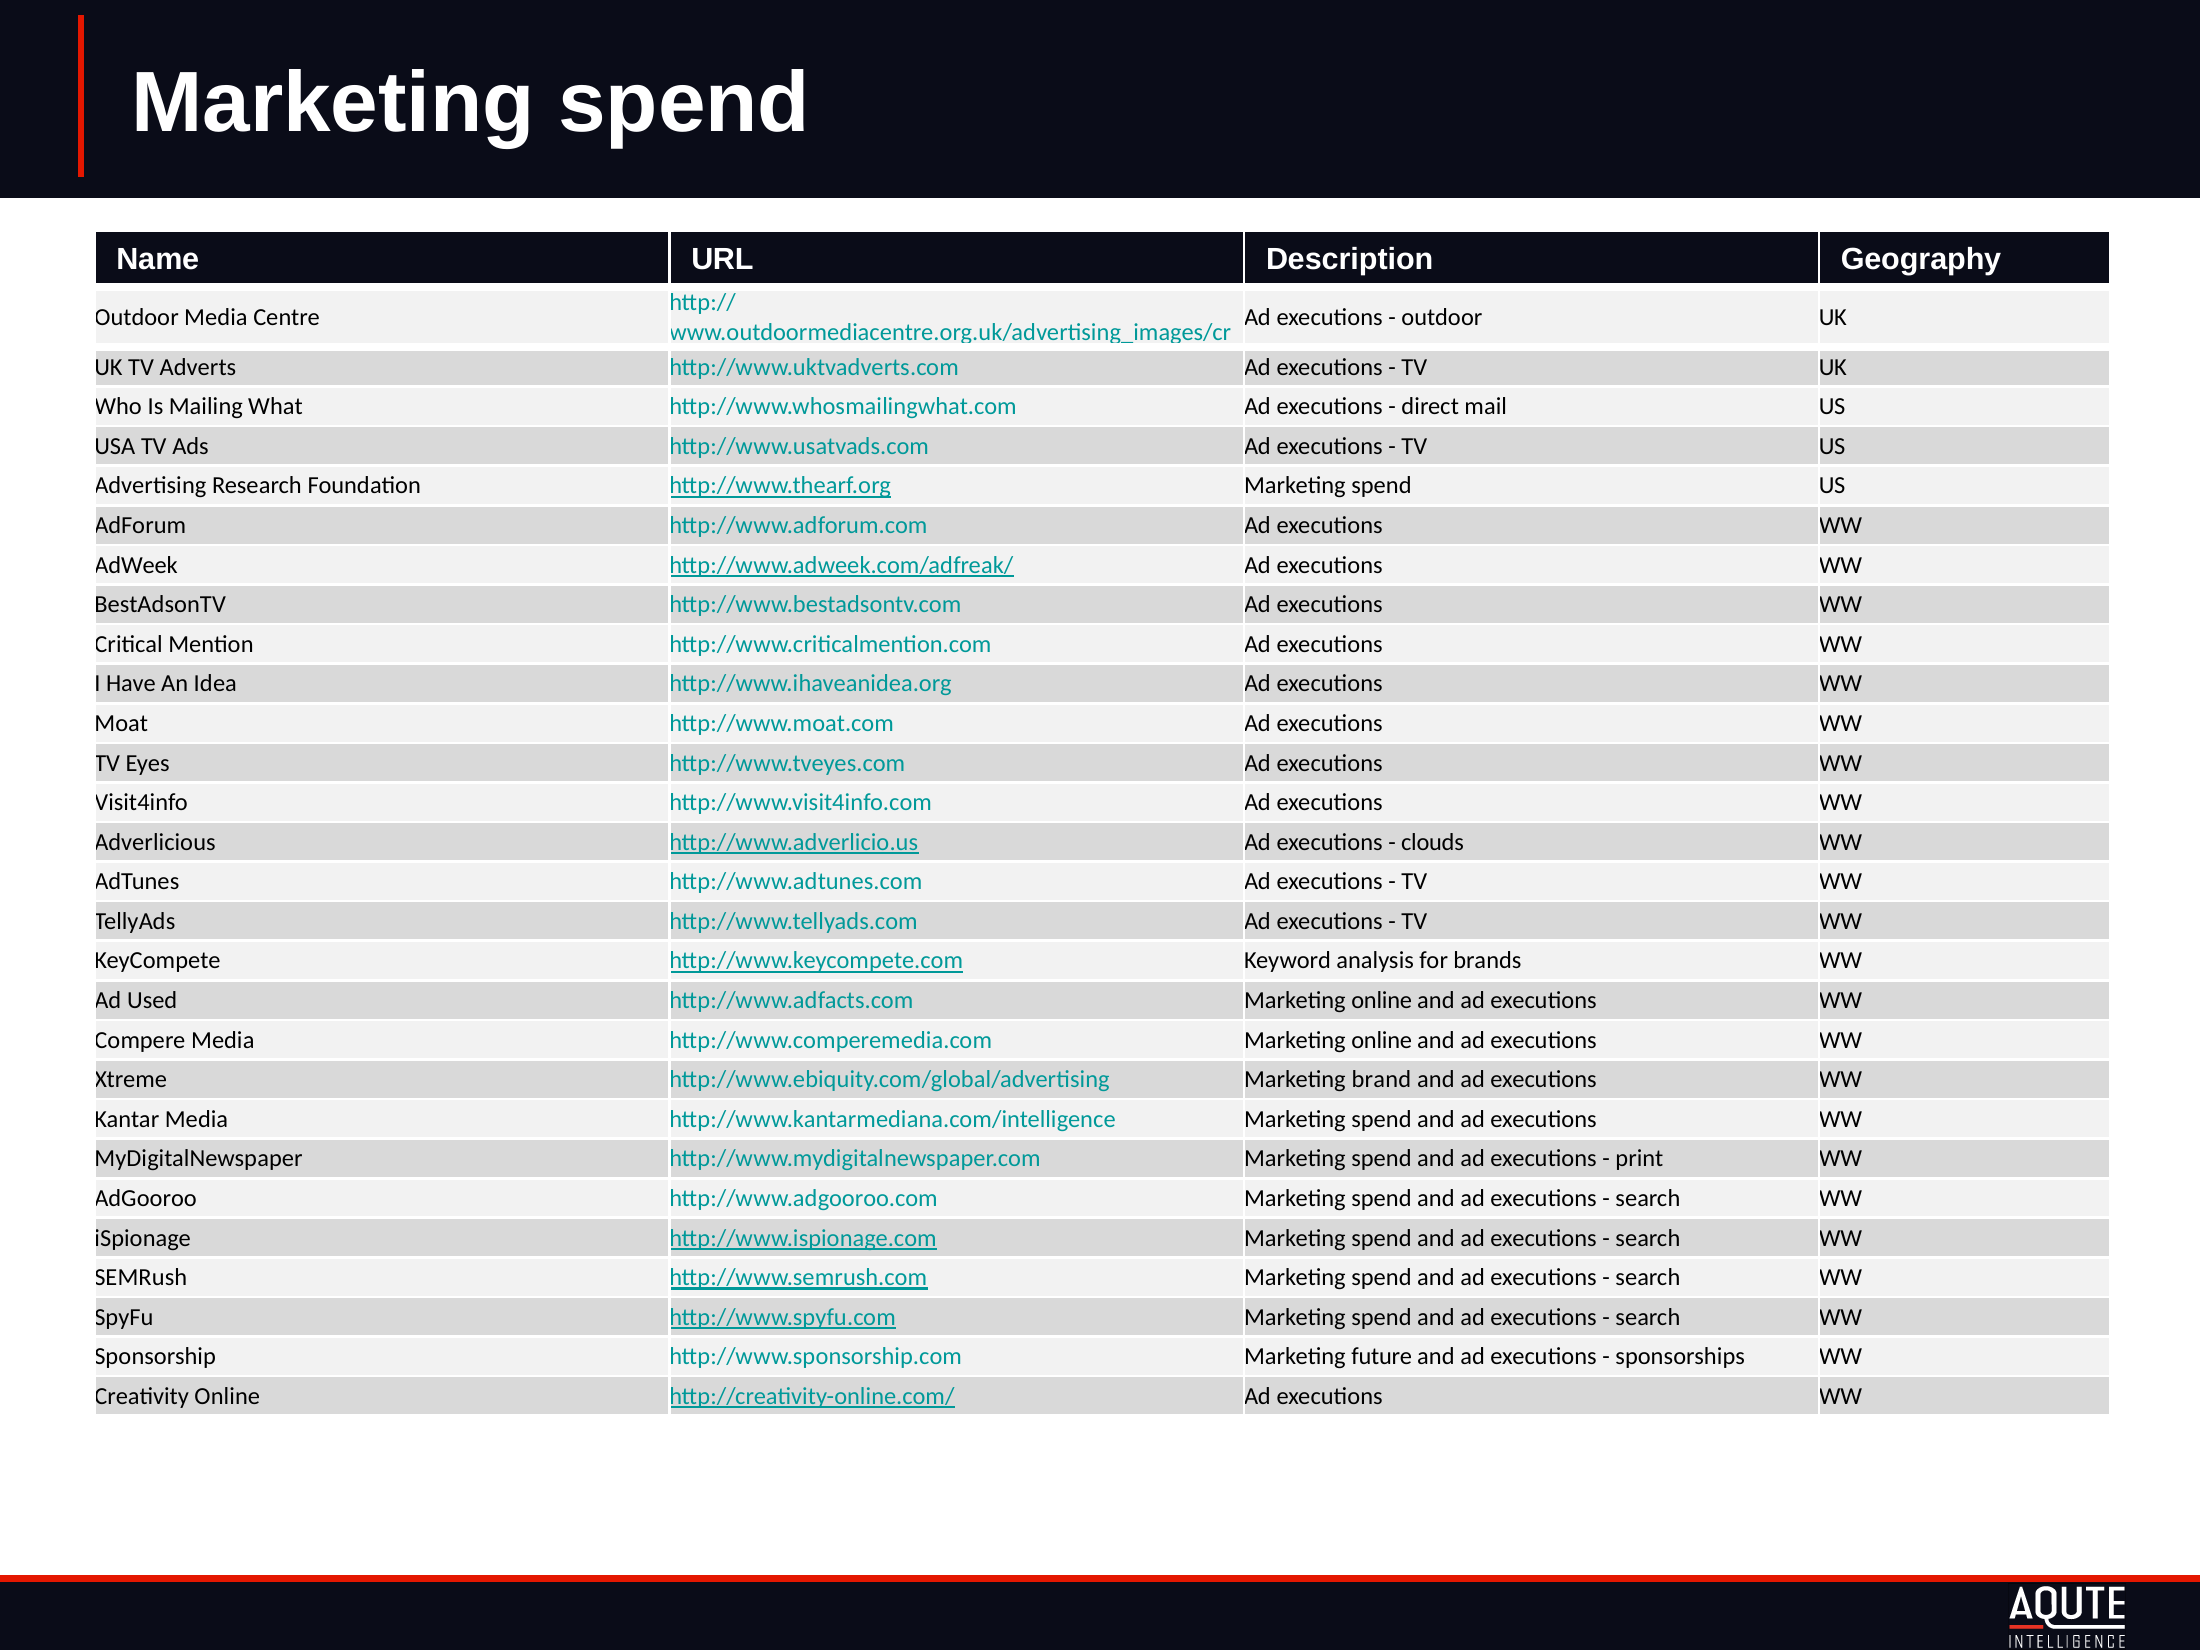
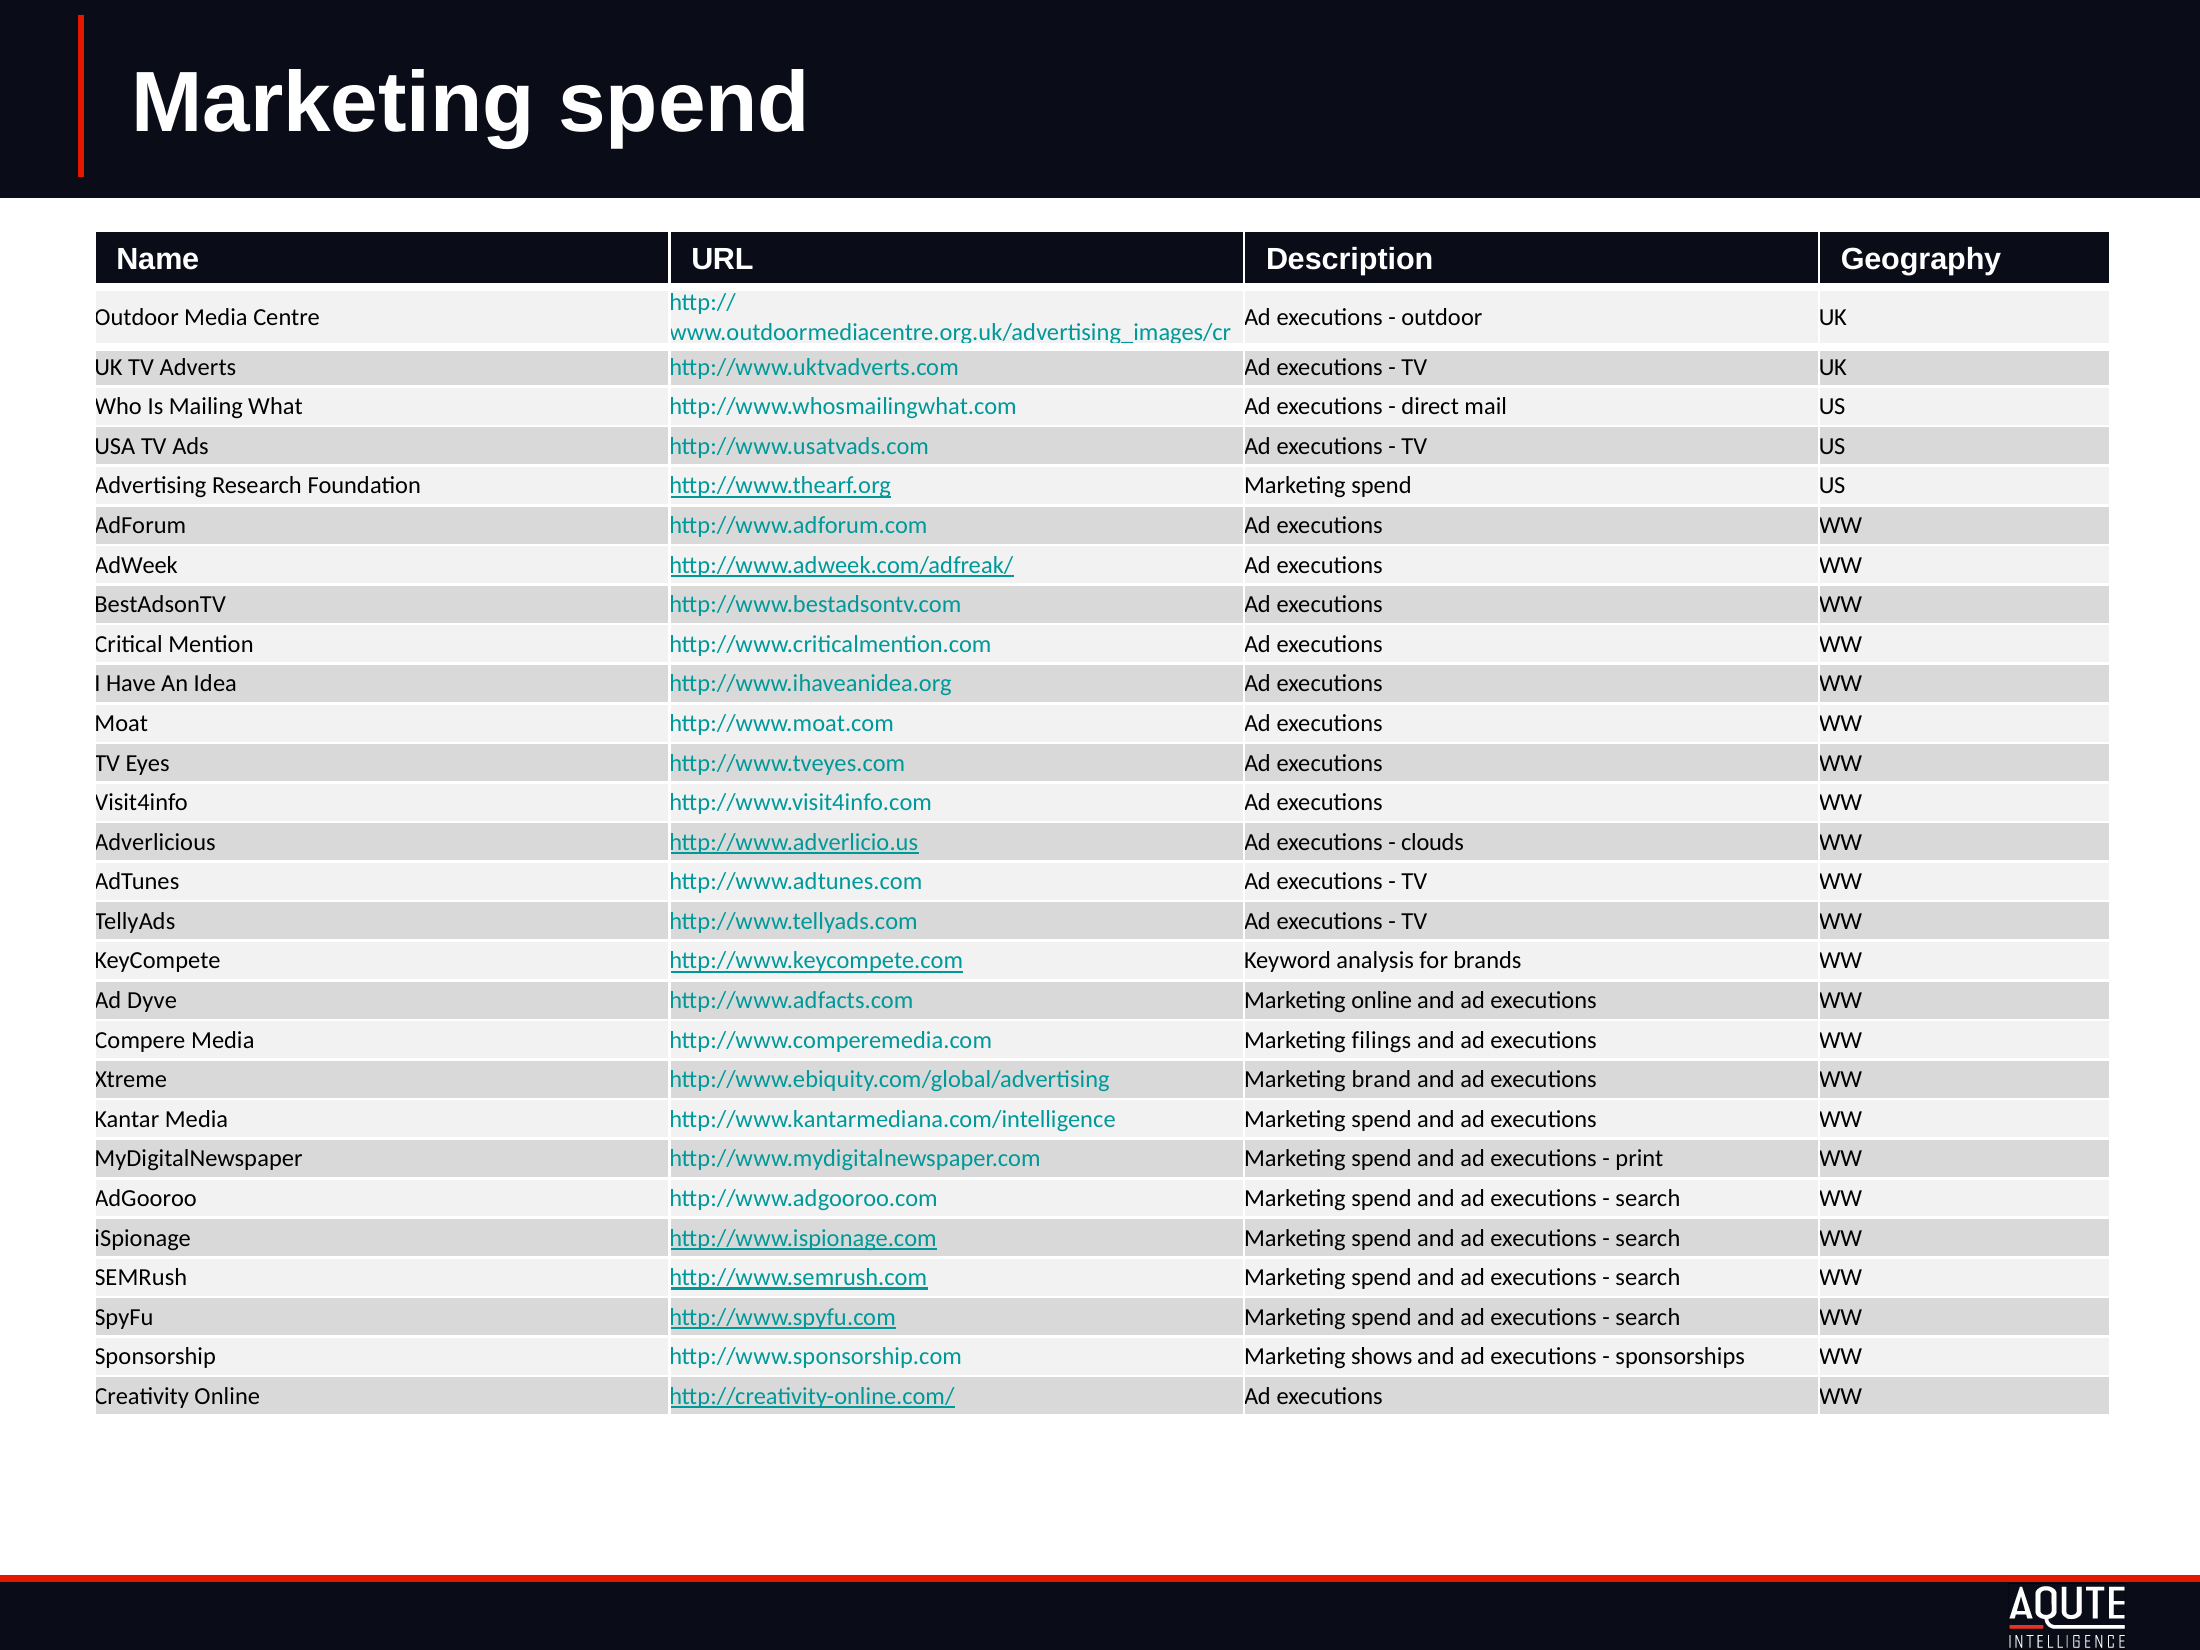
Used: Used -> Dyve
http://www.comperemedia.com Marketing online: online -> filings
future: future -> shows
